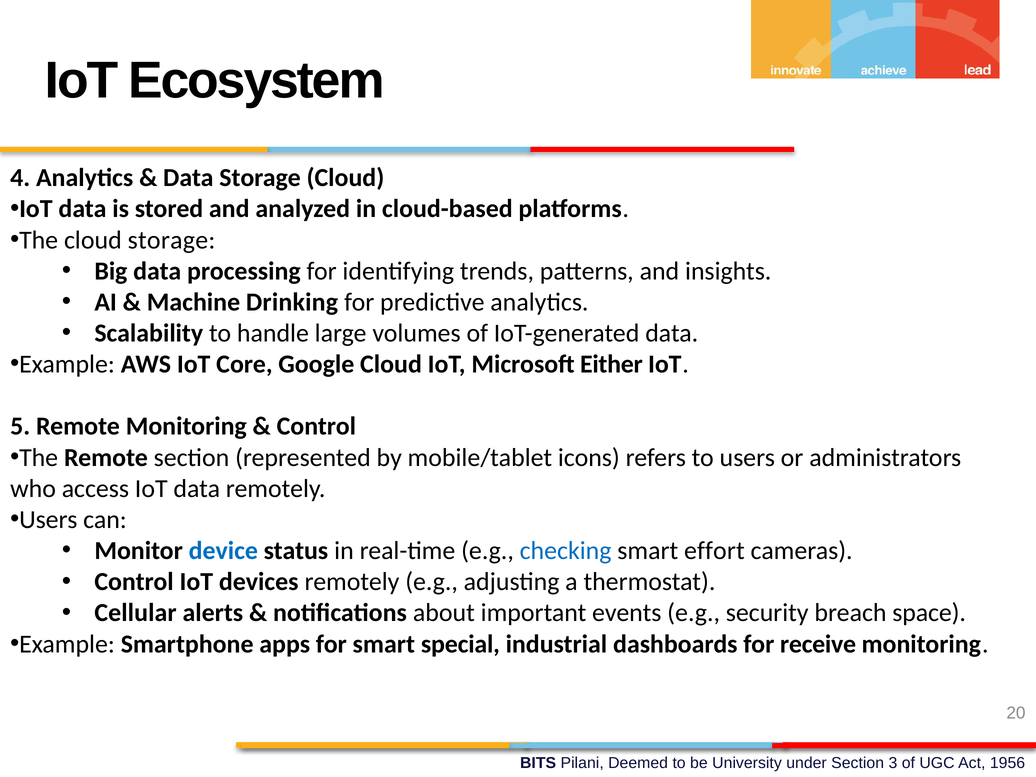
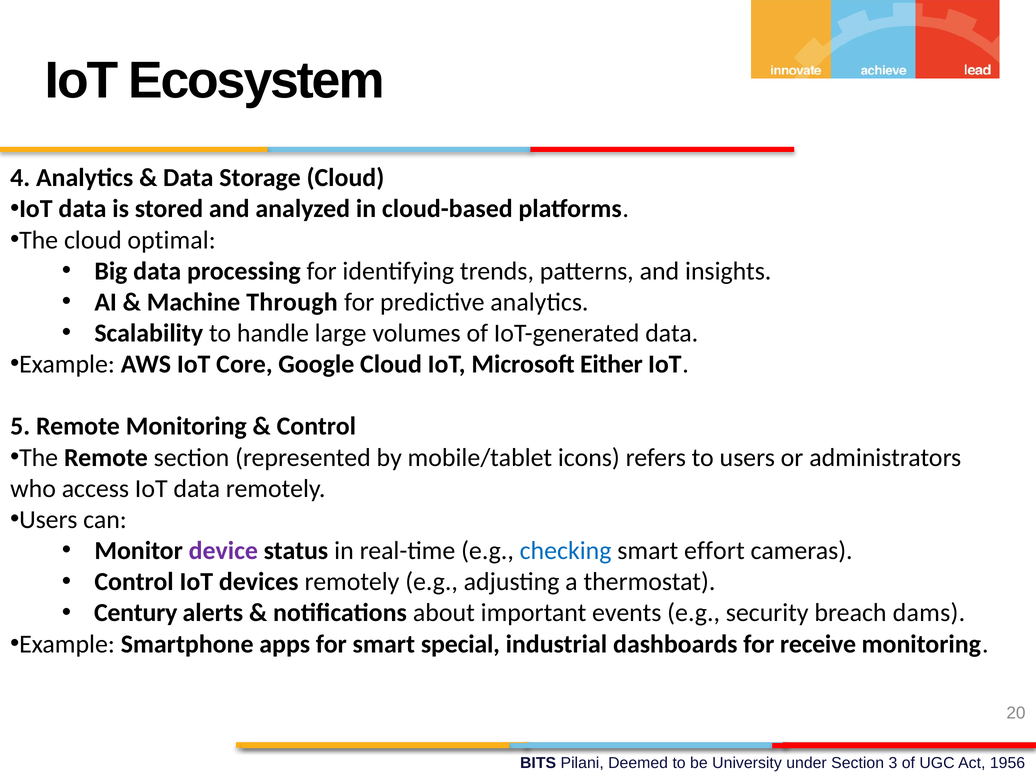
cloud storage: storage -> optimal
Drinking: Drinking -> Through
device colour: blue -> purple
Cellular: Cellular -> Century
space: space -> dams
